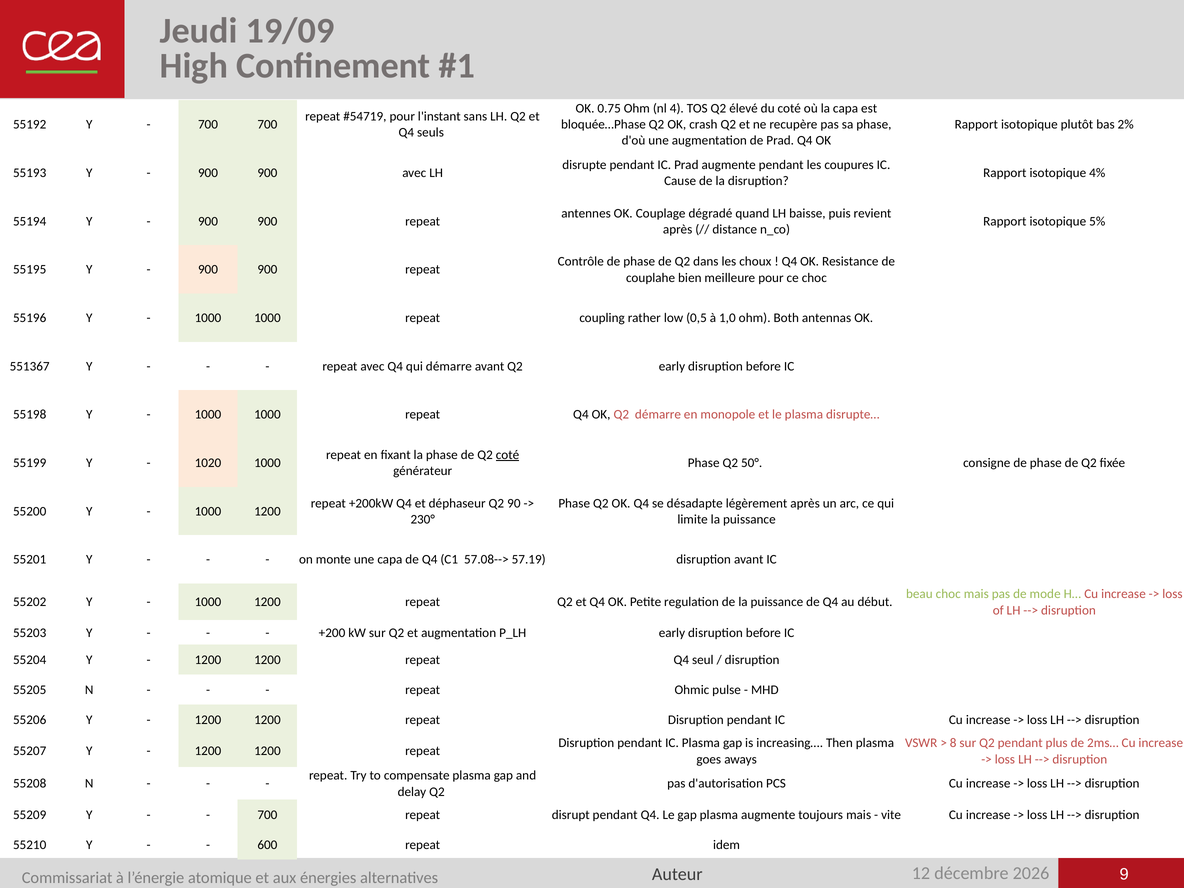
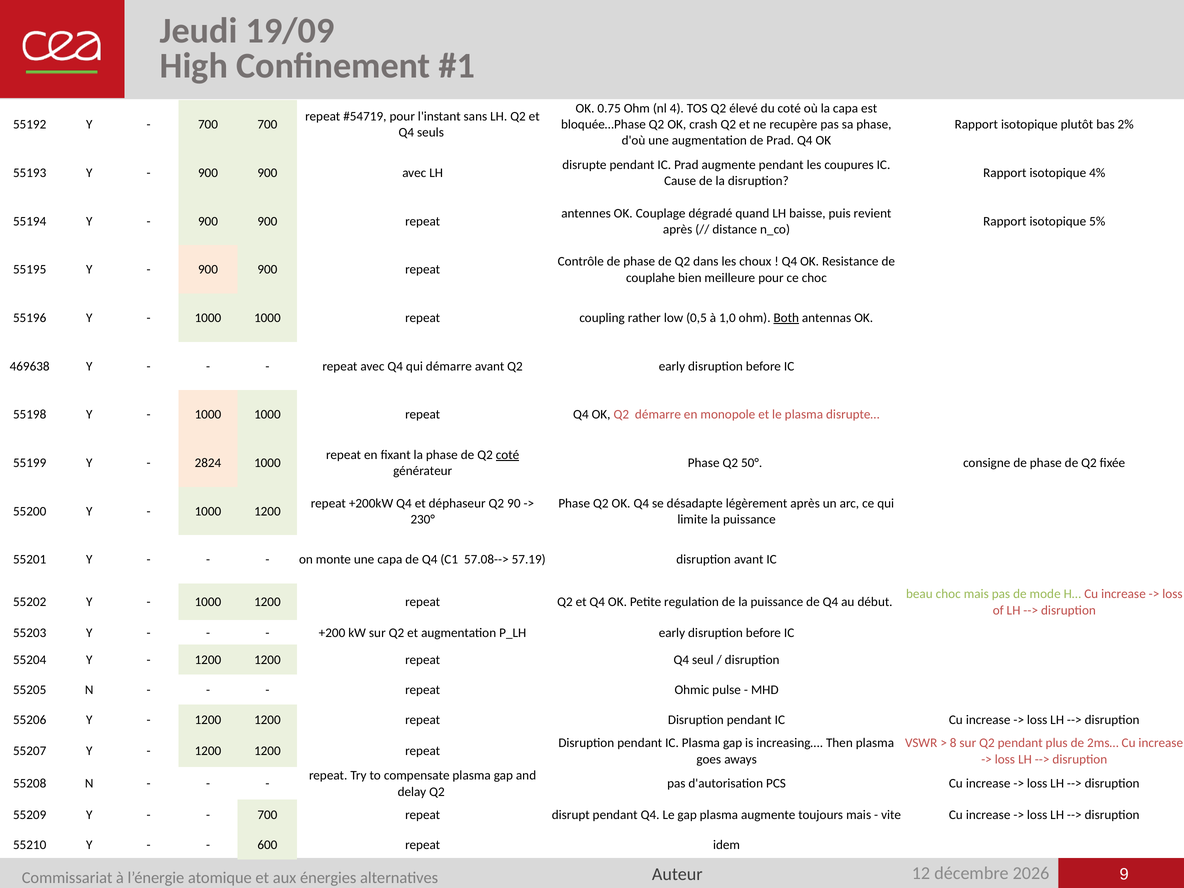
Both underline: none -> present
551367: 551367 -> 469638
1020: 1020 -> 2824
